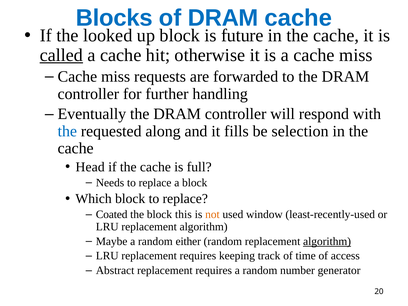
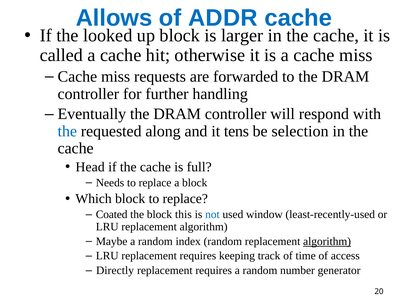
Blocks: Blocks -> Allows
of DRAM: DRAM -> ADDR
future: future -> larger
called underline: present -> none
fills: fills -> tens
not colour: orange -> blue
either: either -> index
Abstract: Abstract -> Directly
